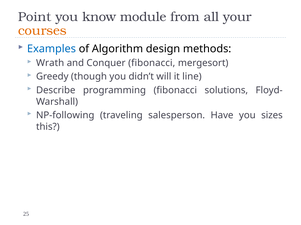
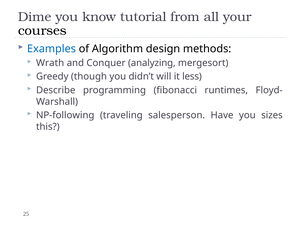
Point: Point -> Dime
module: module -> tutorial
courses colour: orange -> black
Conquer fibonacci: fibonacci -> analyzing
line: line -> less
solutions: solutions -> runtimes
